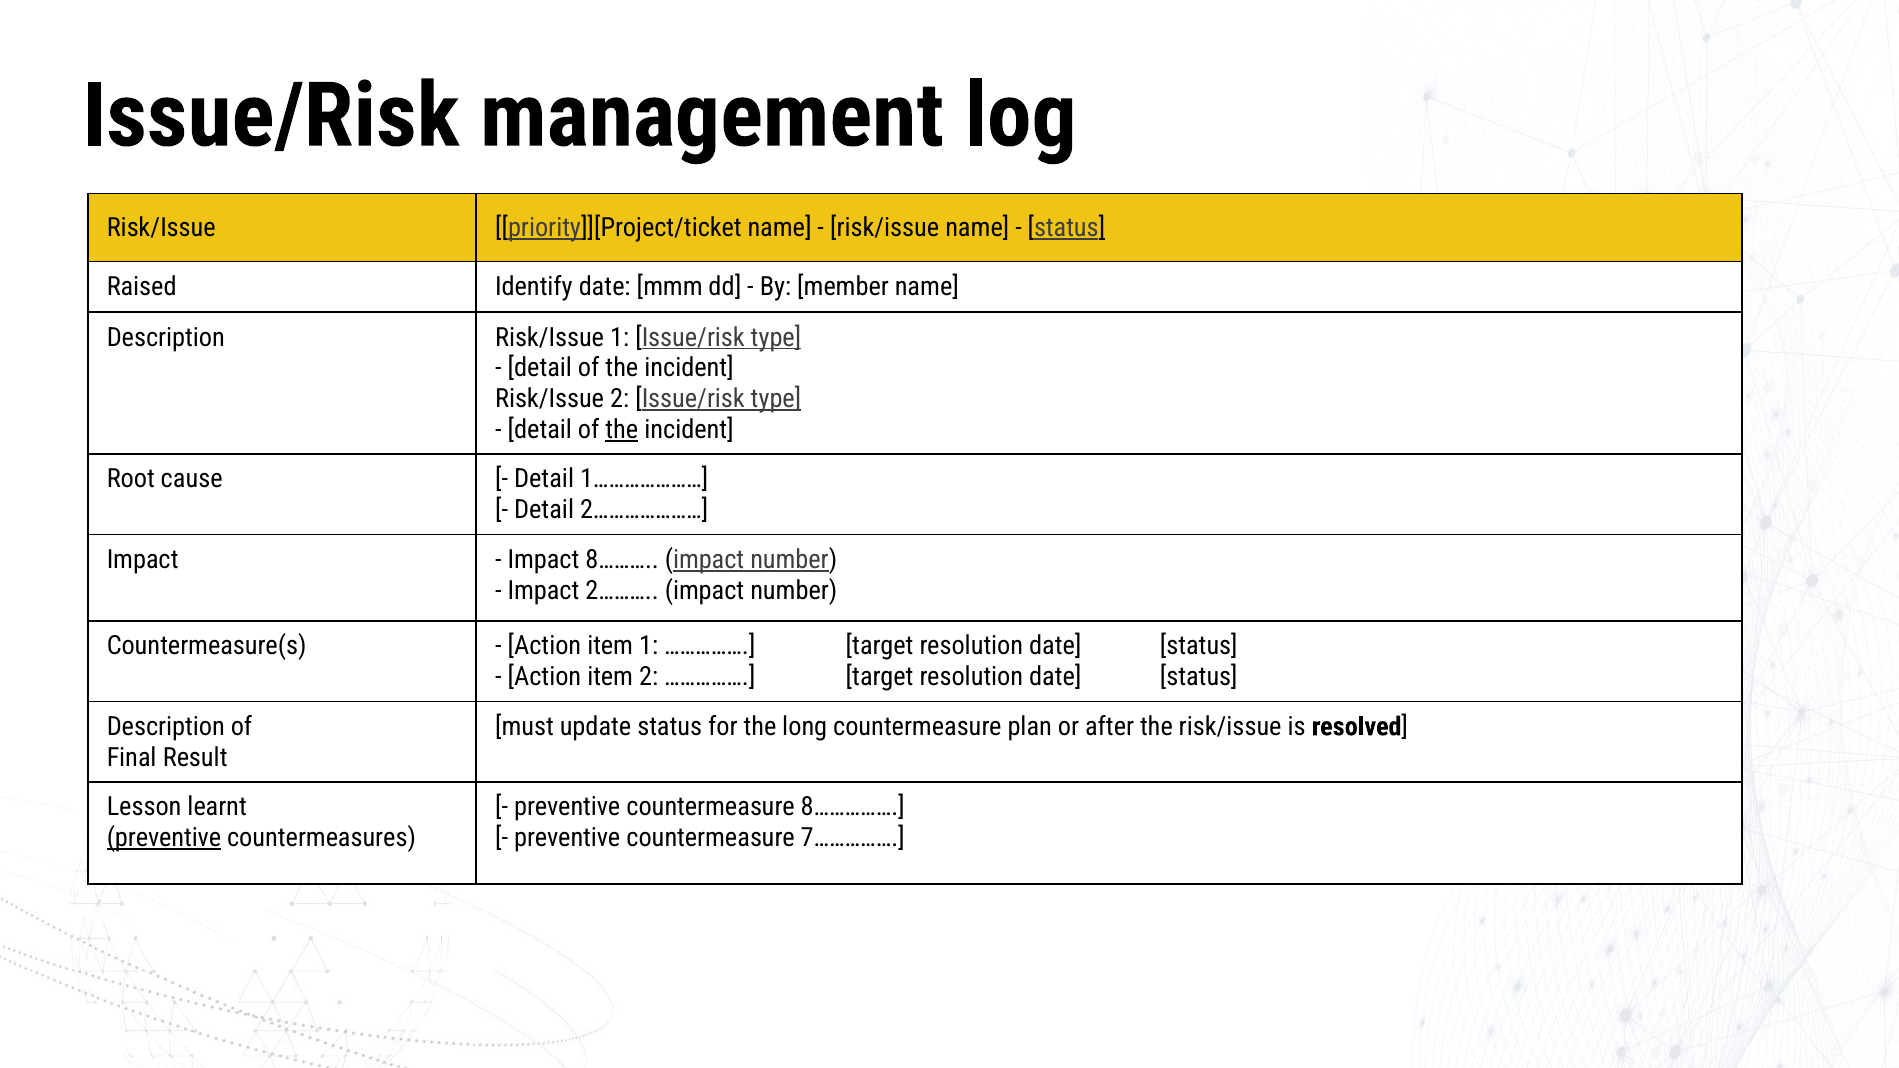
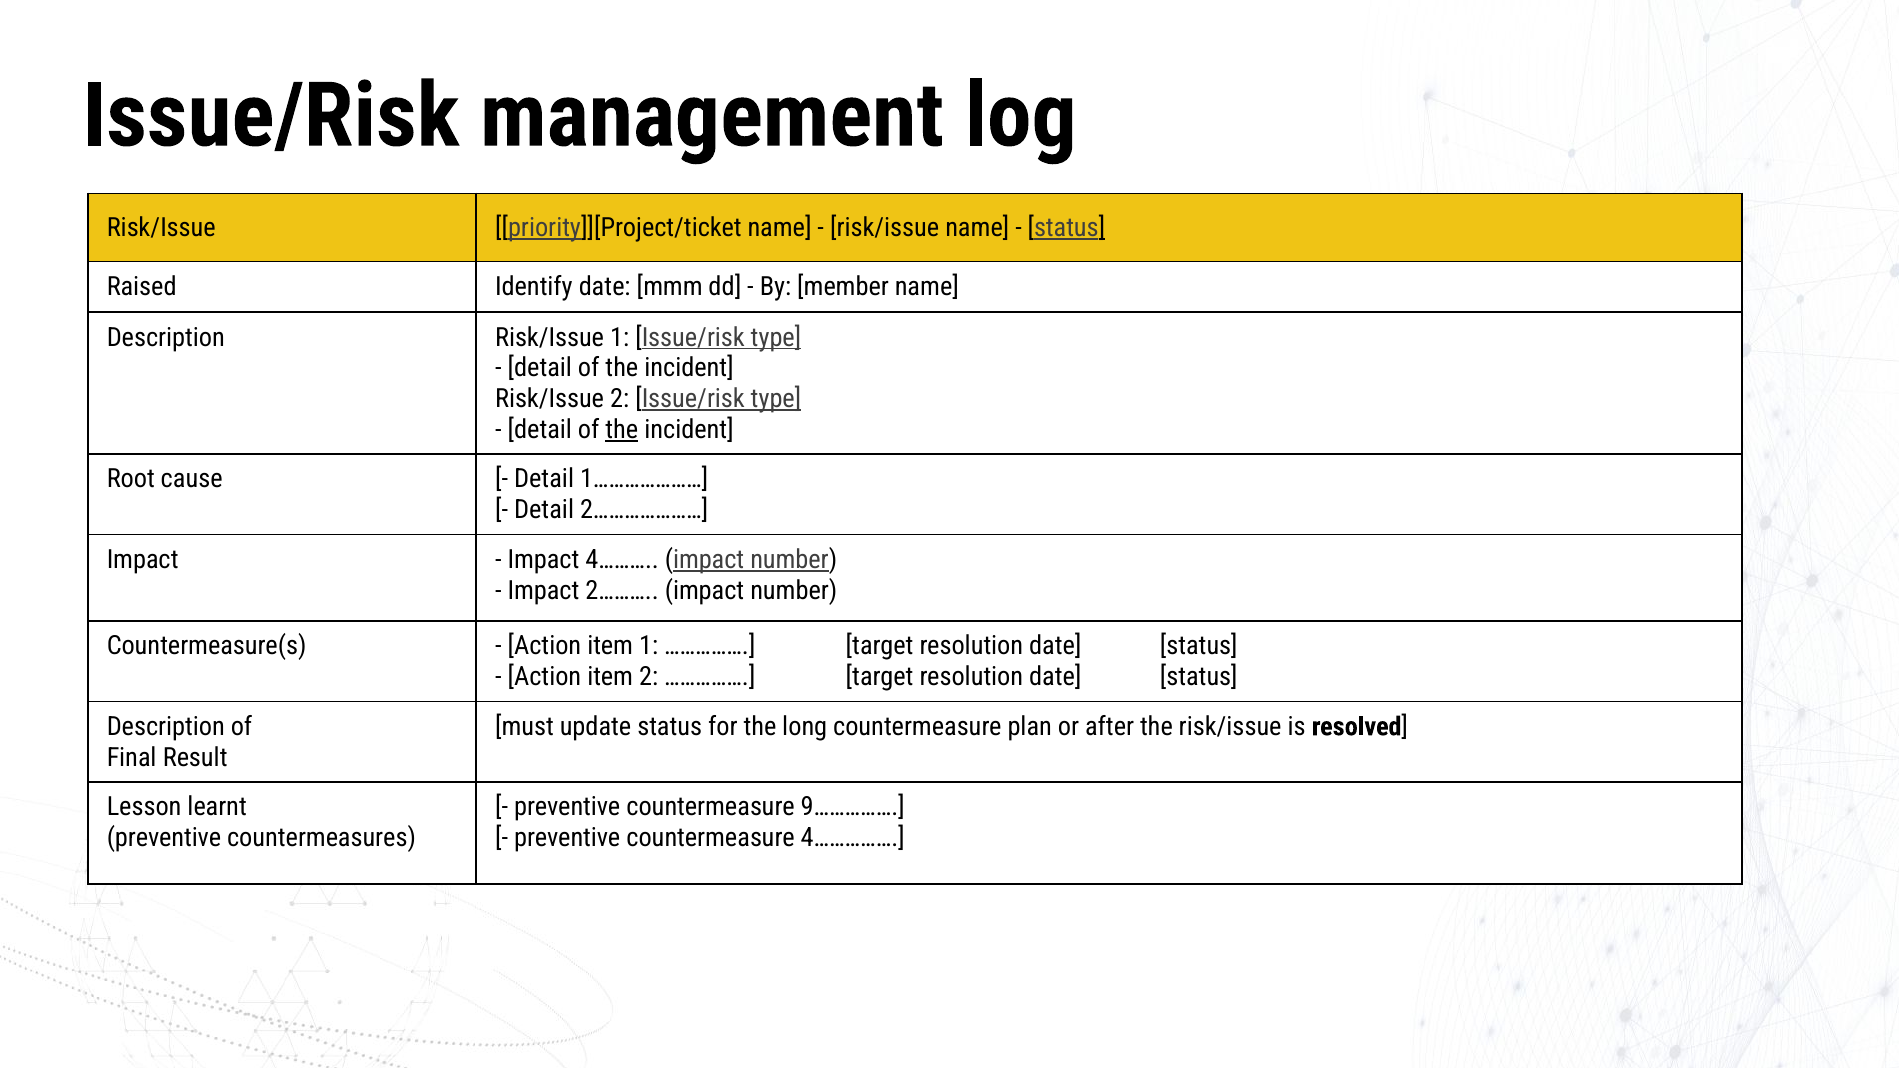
8………: 8……… -> 4………
8……………: 8…………… -> 9……………
preventive at (164, 838) underline: present -> none
7……………: 7…………… -> 4……………
